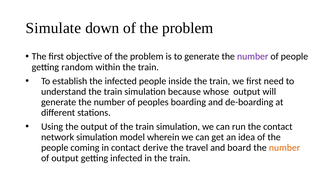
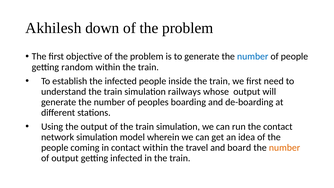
Simulate: Simulate -> Akhilesh
number at (253, 56) colour: purple -> blue
because: because -> railways
contact derive: derive -> within
